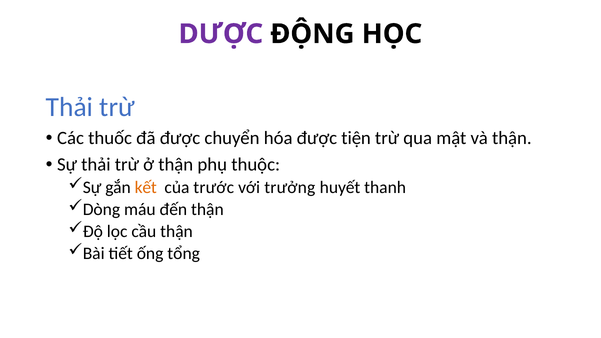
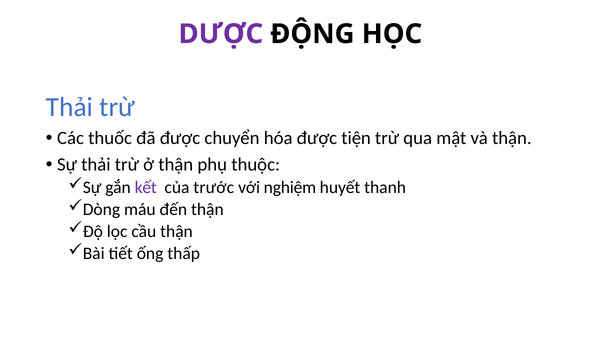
kết colour: orange -> purple
trưởng: trưởng -> nghiệm
tổng: tổng -> thấp
